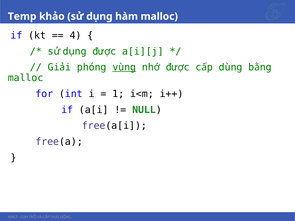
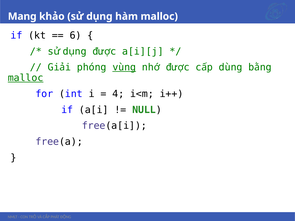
Temp: Temp -> Mang
4: 4 -> 6
malloc underline: none -> present
1: 1 -> 4
